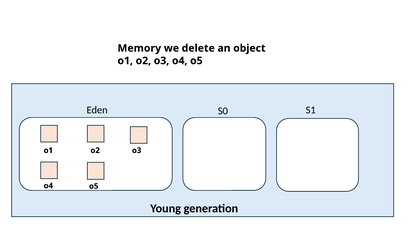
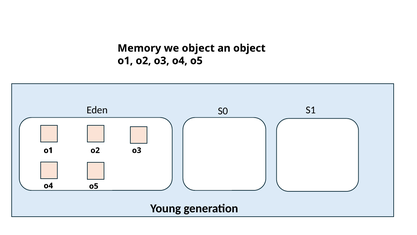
we delete: delete -> object
